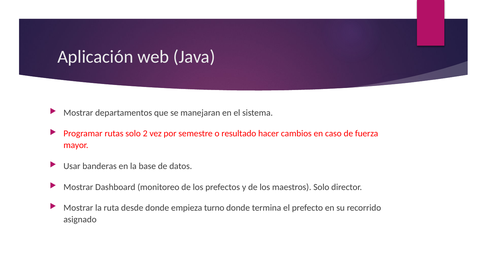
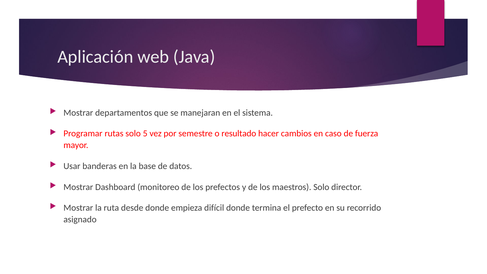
2: 2 -> 5
turno: turno -> difícil
